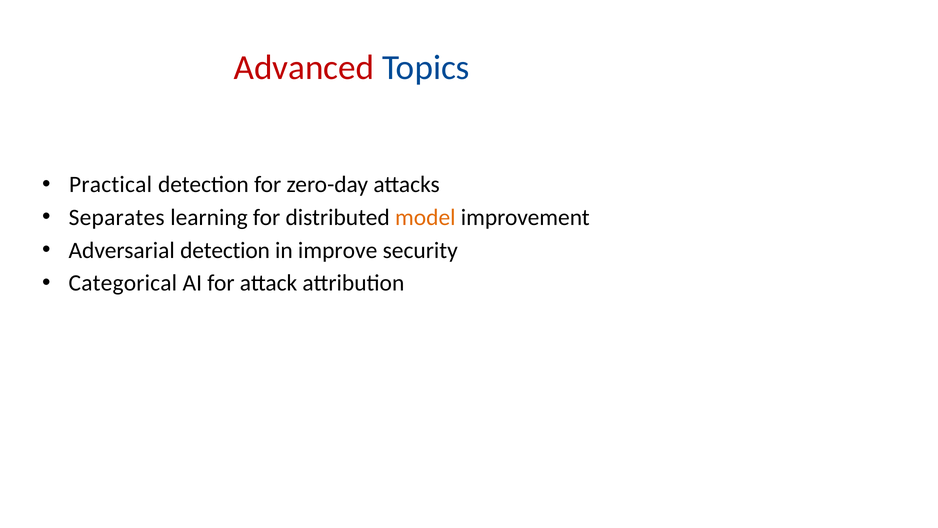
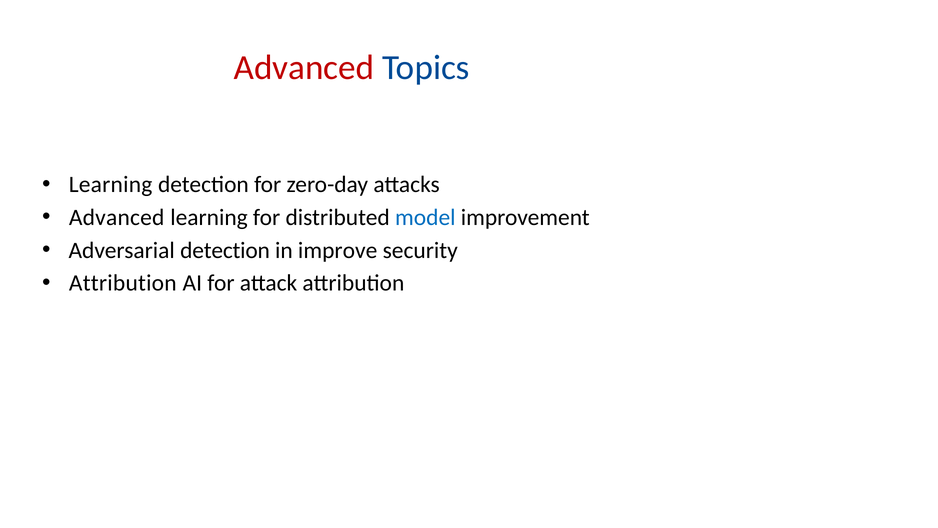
Practical at (111, 185): Practical -> Learning
Separates at (117, 217): Separates -> Advanced
model colour: orange -> blue
Categorical at (123, 283): Categorical -> Attribution
